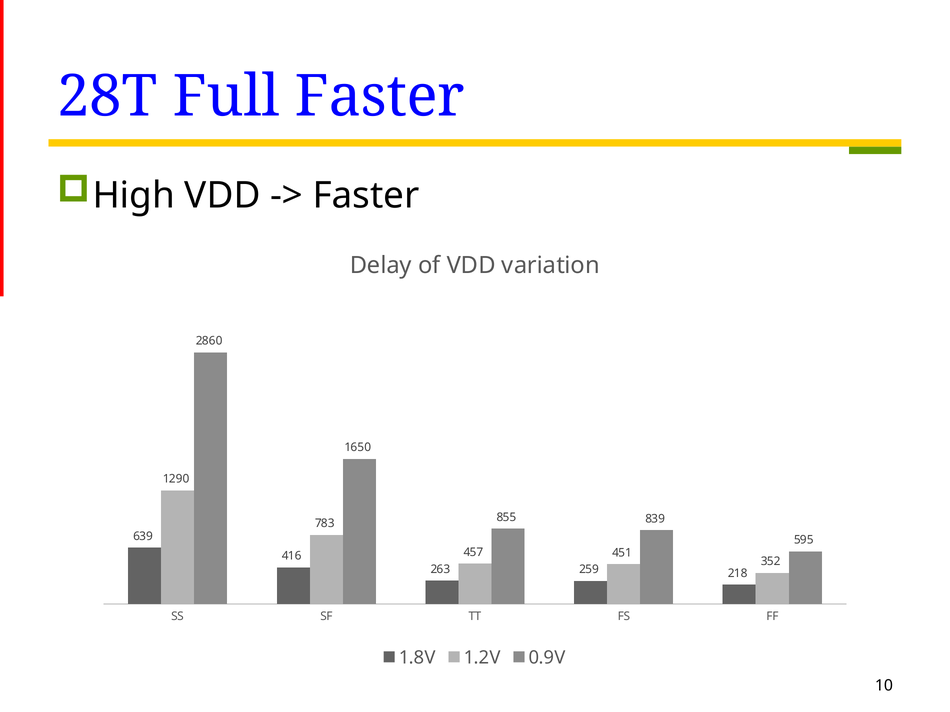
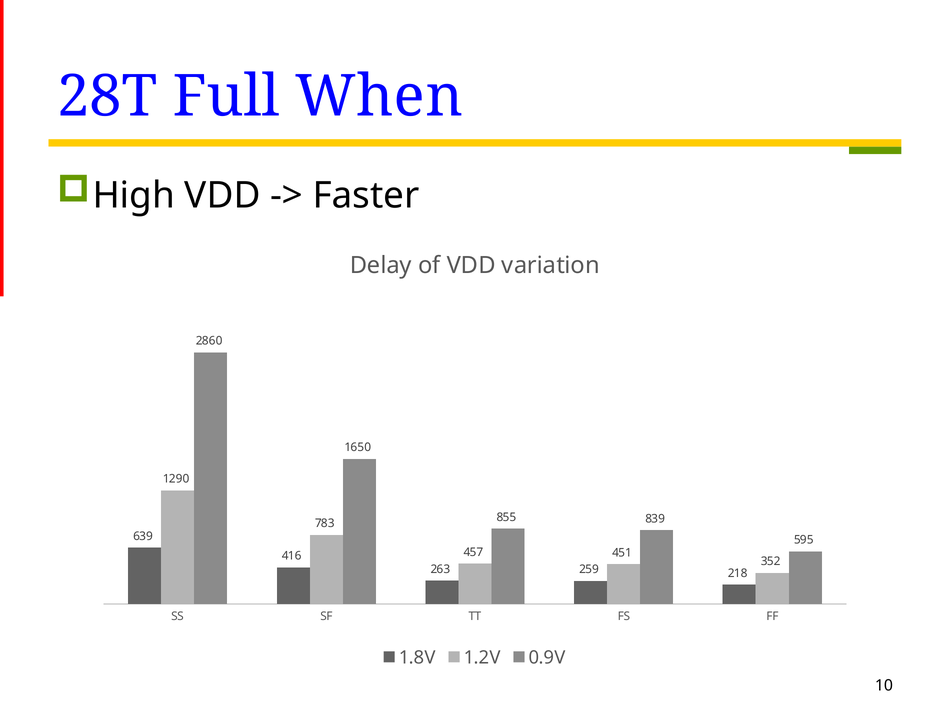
Full Faster: Faster -> When
